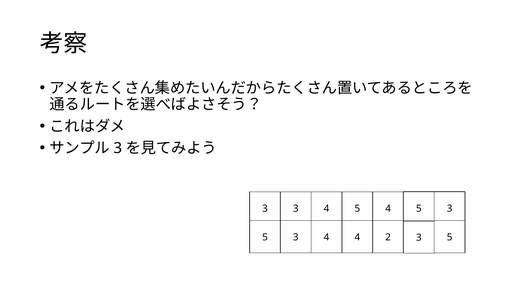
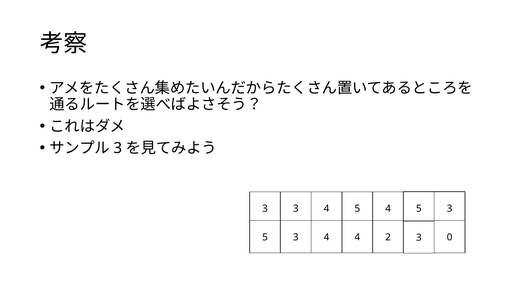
3 5: 5 -> 0
